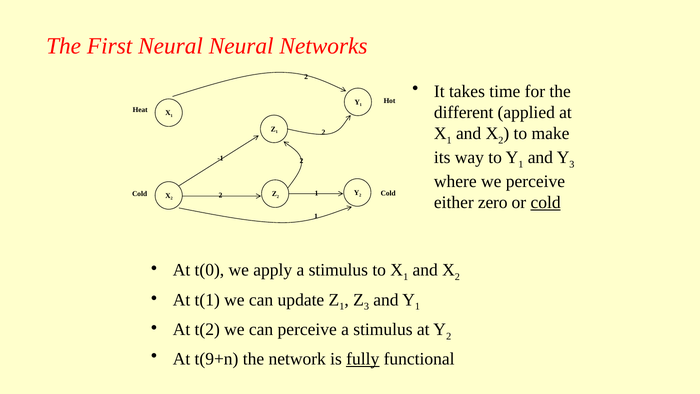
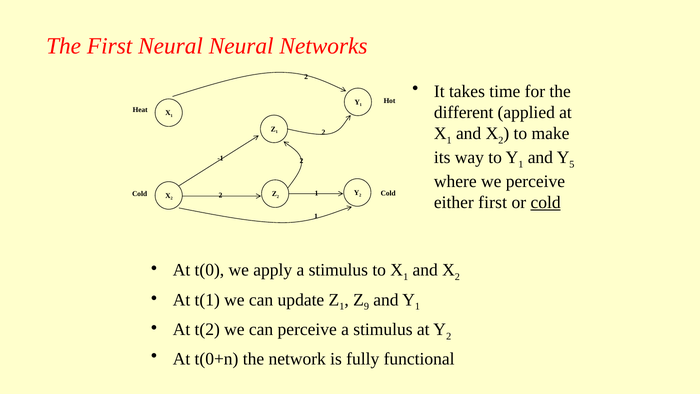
3 at (572, 164): 3 -> 5
either zero: zero -> first
3 at (366, 306): 3 -> 9
t(9+n: t(9+n -> t(0+n
fully underline: present -> none
